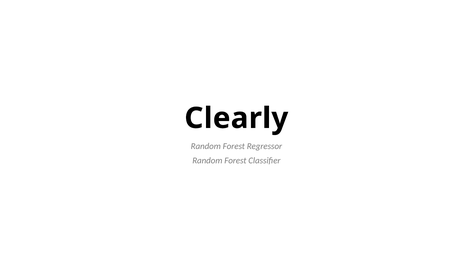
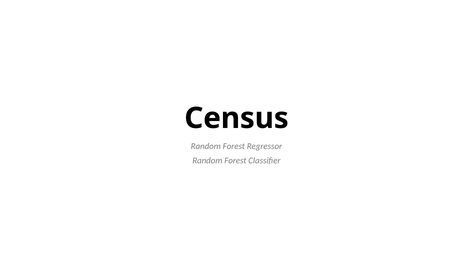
Clearly: Clearly -> Census
